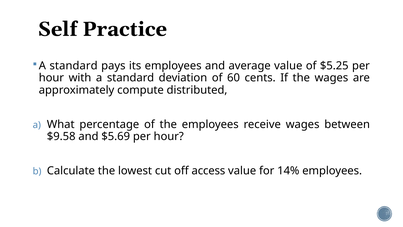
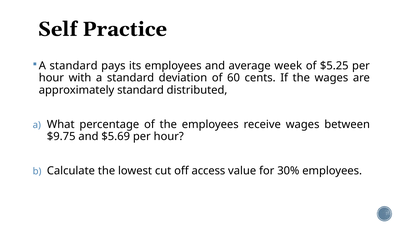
average value: value -> week
approximately compute: compute -> standard
$9.58: $9.58 -> $9.75
14%: 14% -> 30%
